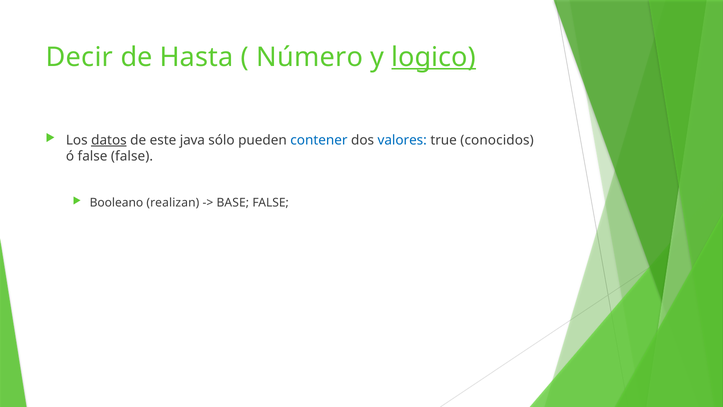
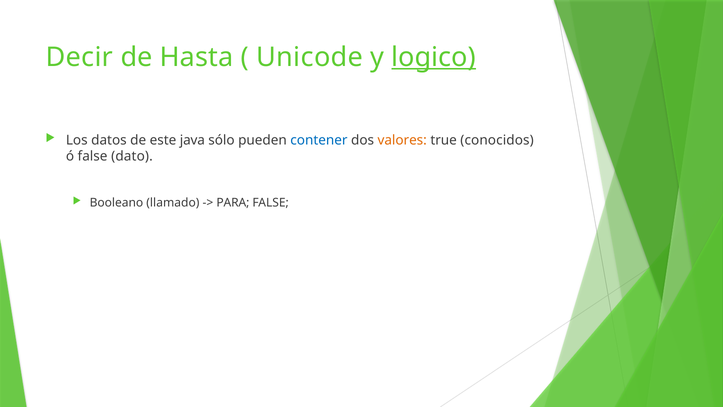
Número: Número -> Unicode
datos underline: present -> none
valores colour: blue -> orange
false false: false -> dato
realizan: realizan -> llamado
BASE: BASE -> PARA
